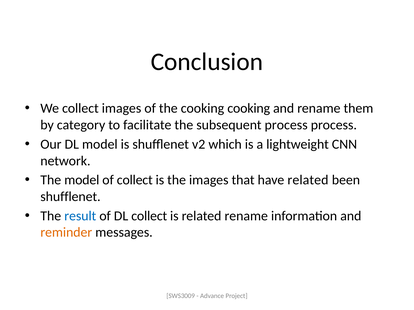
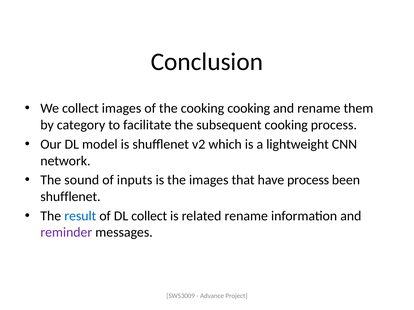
subsequent process: process -> cooking
The model: model -> sound
of collect: collect -> inputs
have related: related -> process
reminder colour: orange -> purple
